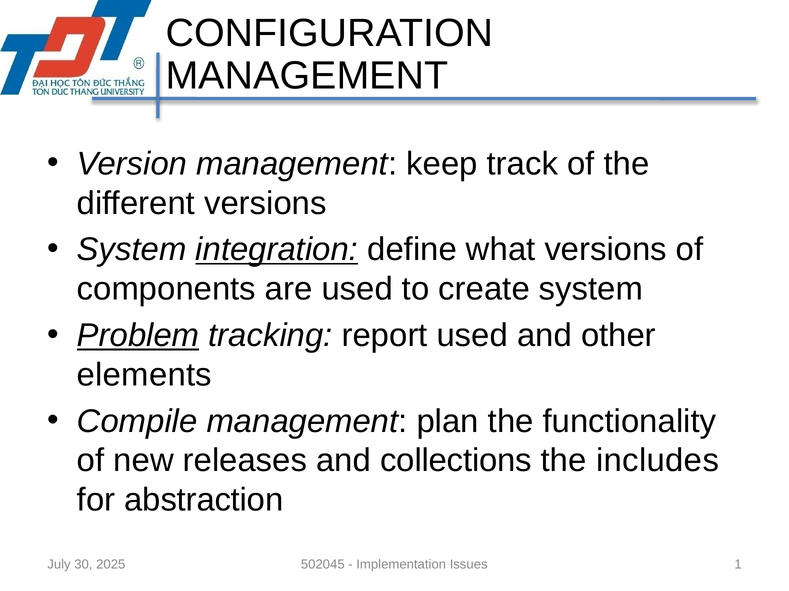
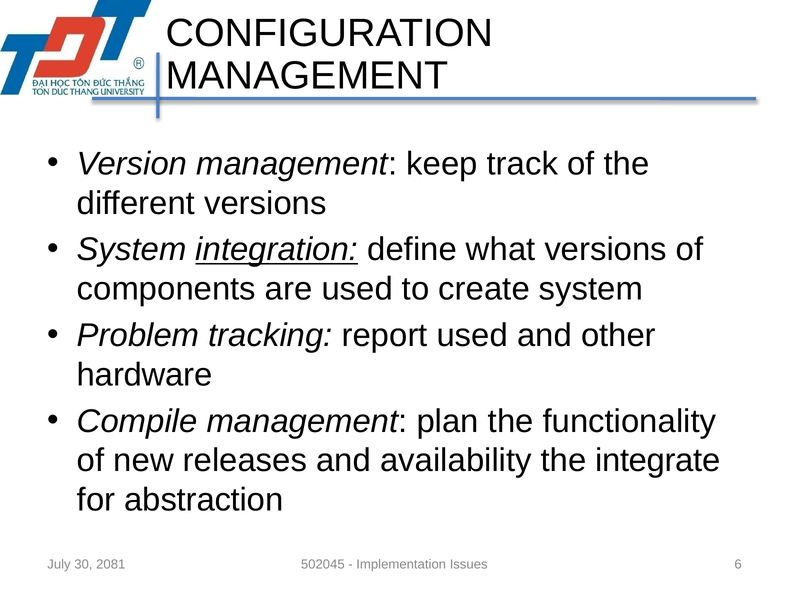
Problem underline: present -> none
elements: elements -> hardware
collections: collections -> availability
includes: includes -> integrate
2025: 2025 -> 2081
1: 1 -> 6
